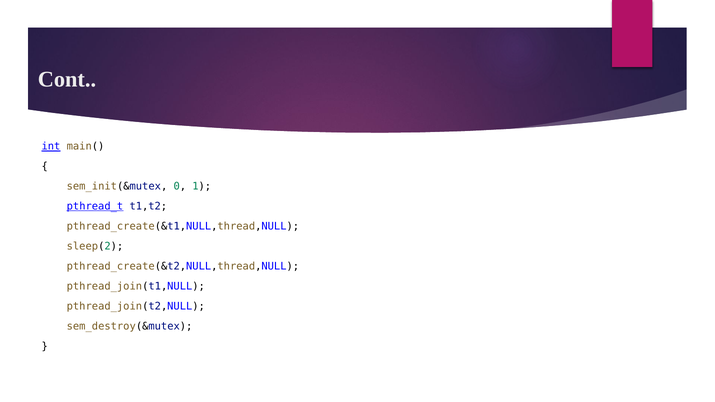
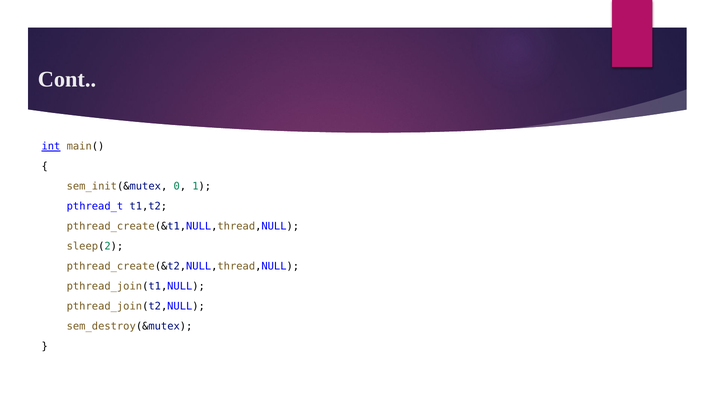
pthread_t underline: present -> none
